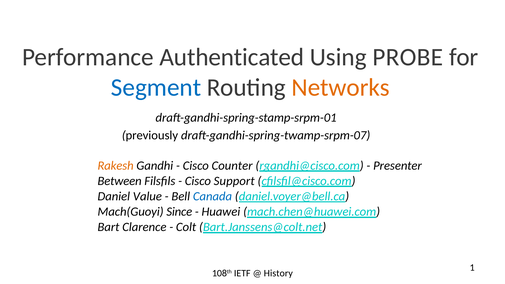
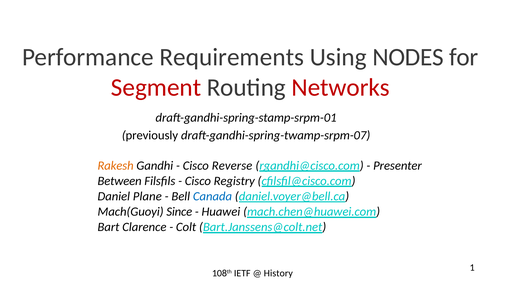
Authenticated: Authenticated -> Requirements
PROBE: PROBE -> NODES
Segment colour: blue -> red
Networks colour: orange -> red
Counter: Counter -> Reverse
Support: Support -> Registry
Value: Value -> Plane
